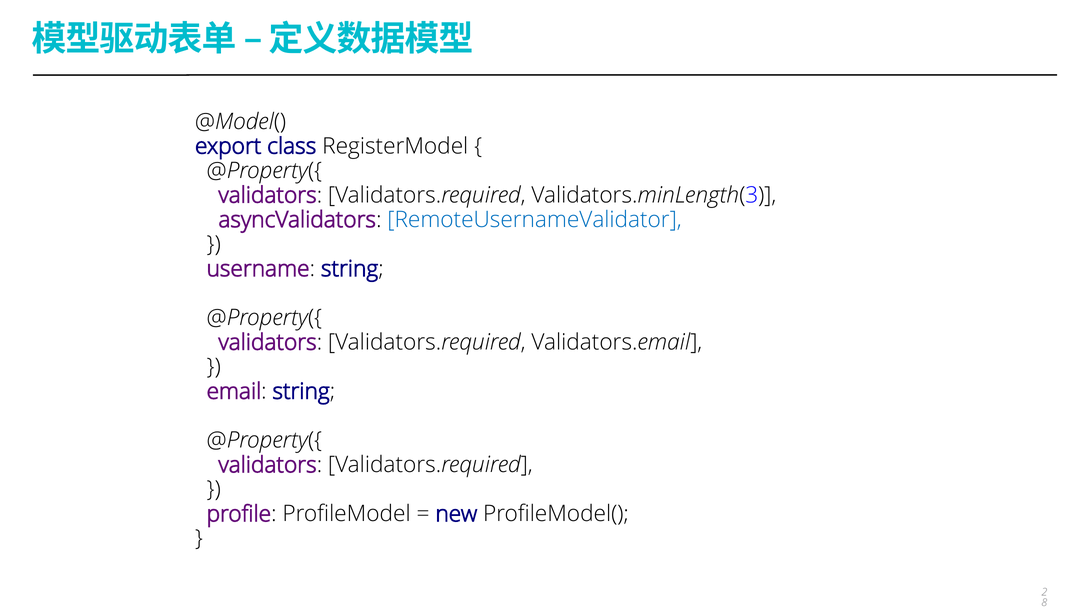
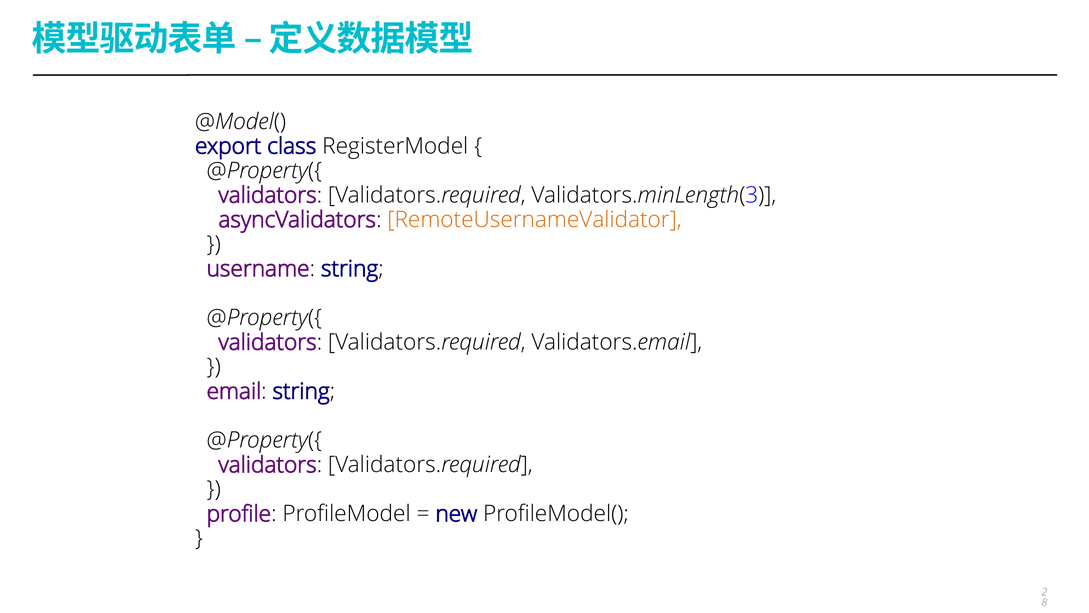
RemoteUsernameValidator colour: blue -> orange
